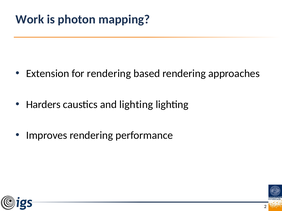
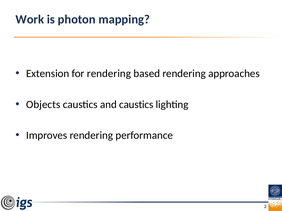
Harders: Harders -> Objects
and lighting: lighting -> caustics
